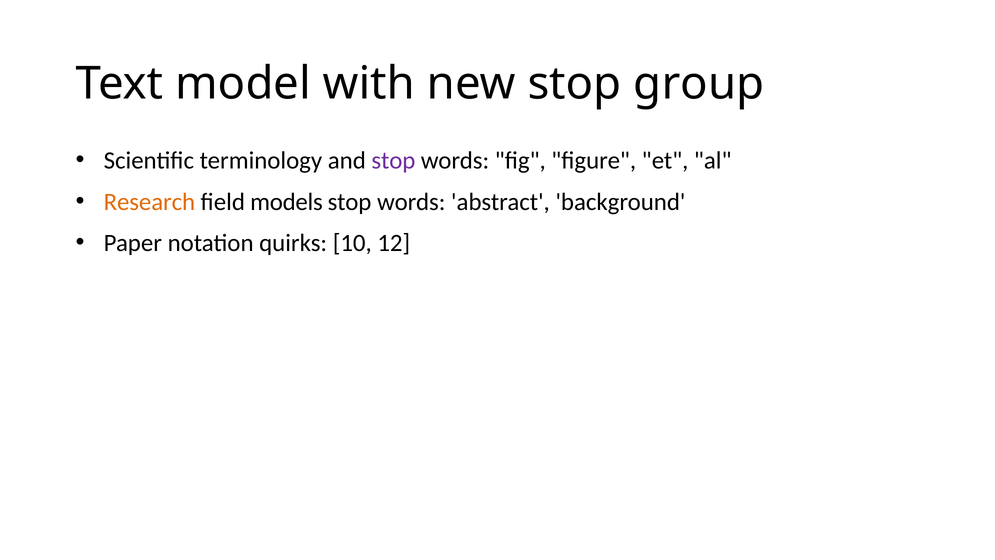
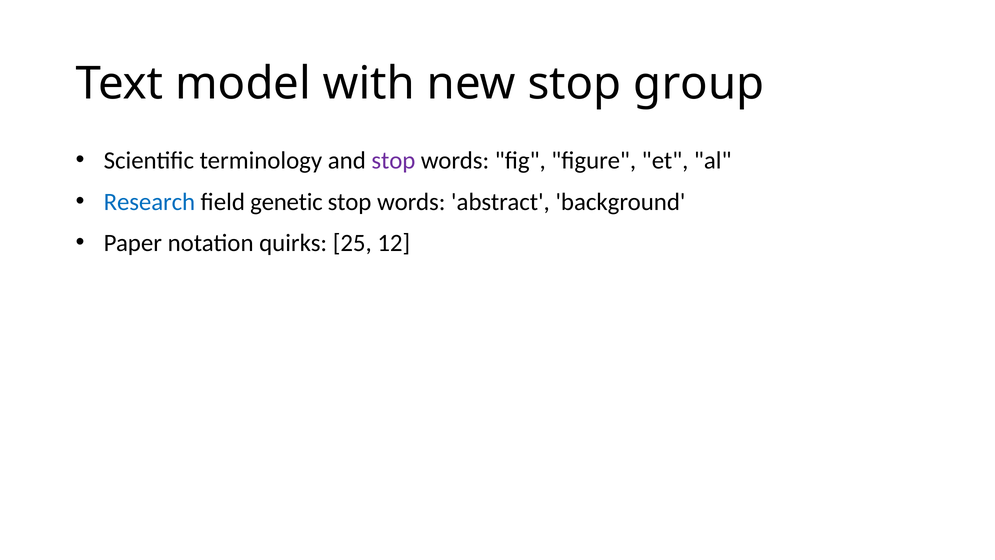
Research colour: orange -> blue
models: models -> genetic
10: 10 -> 25
